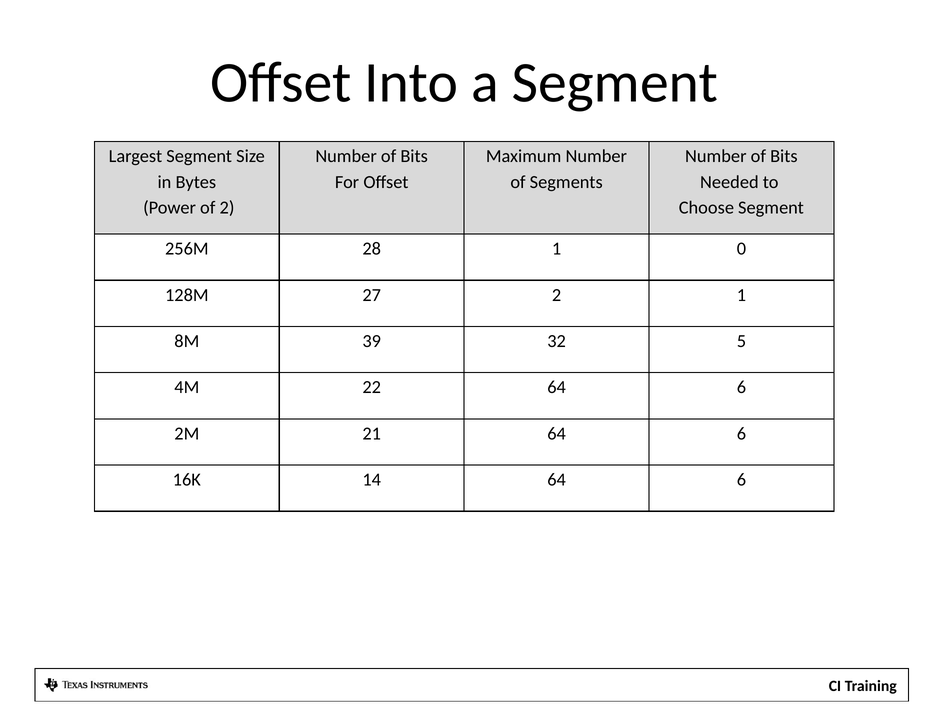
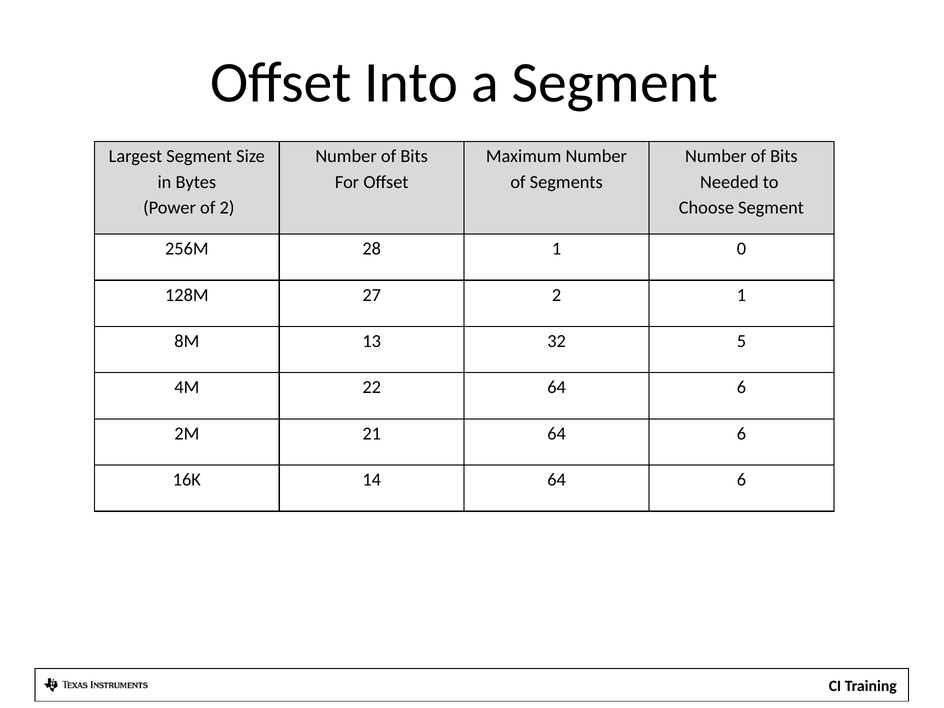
39: 39 -> 13
